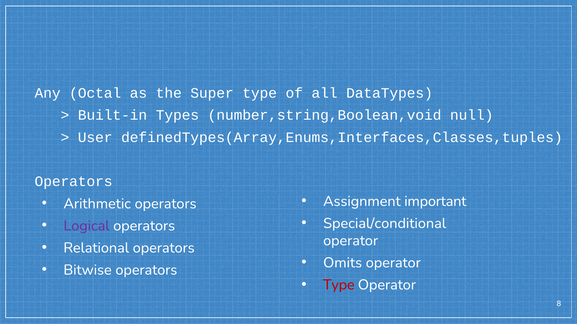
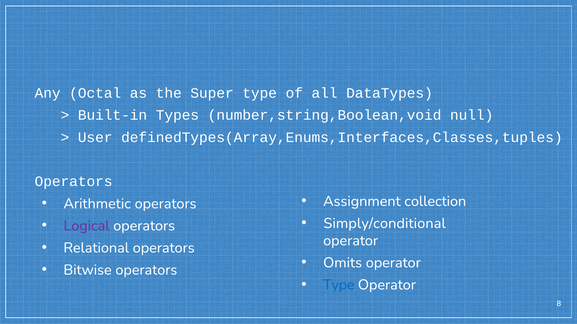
important: important -> collection
Special/conditional: Special/conditional -> Simply/conditional
Type at (339, 285) colour: red -> blue
